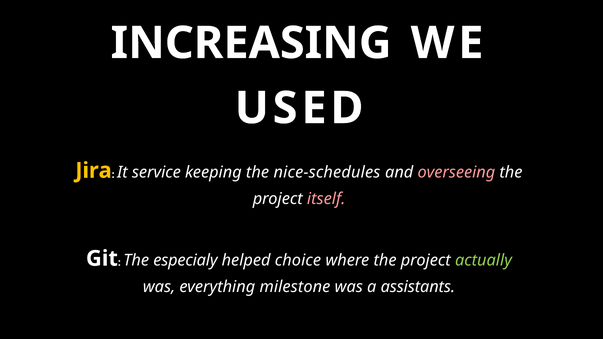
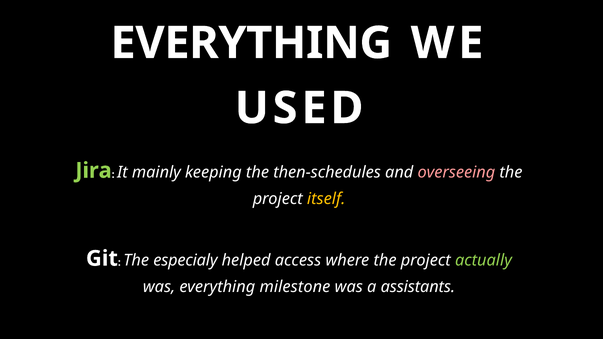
INCREASING at (251, 43): INCREASING -> EVERYTHING
Jira colour: yellow -> light green
service: service -> mainly
nice-schedules: nice-schedules -> then-schedules
itself colour: pink -> yellow
choice: choice -> access
